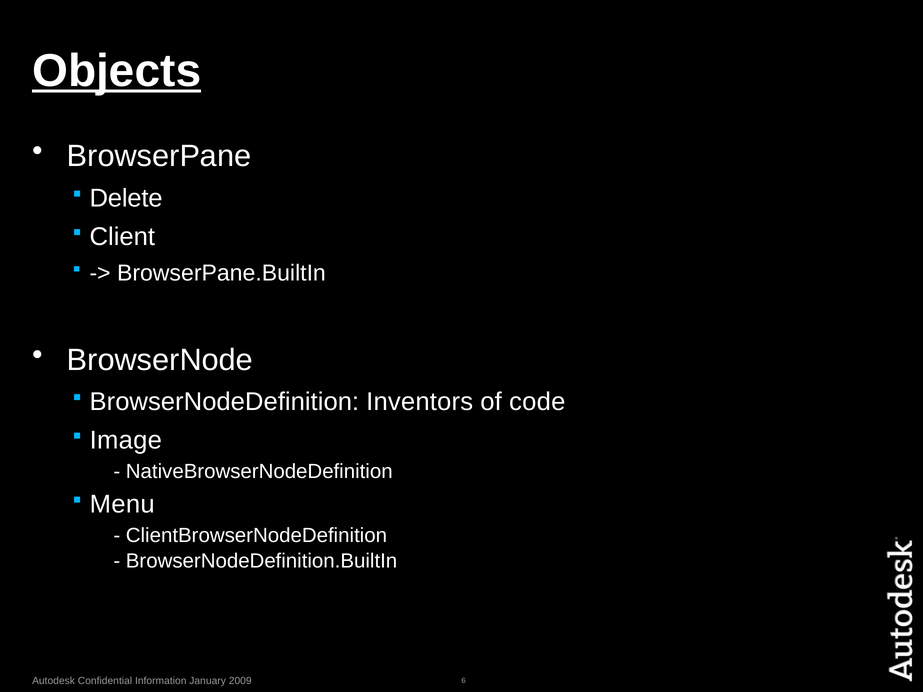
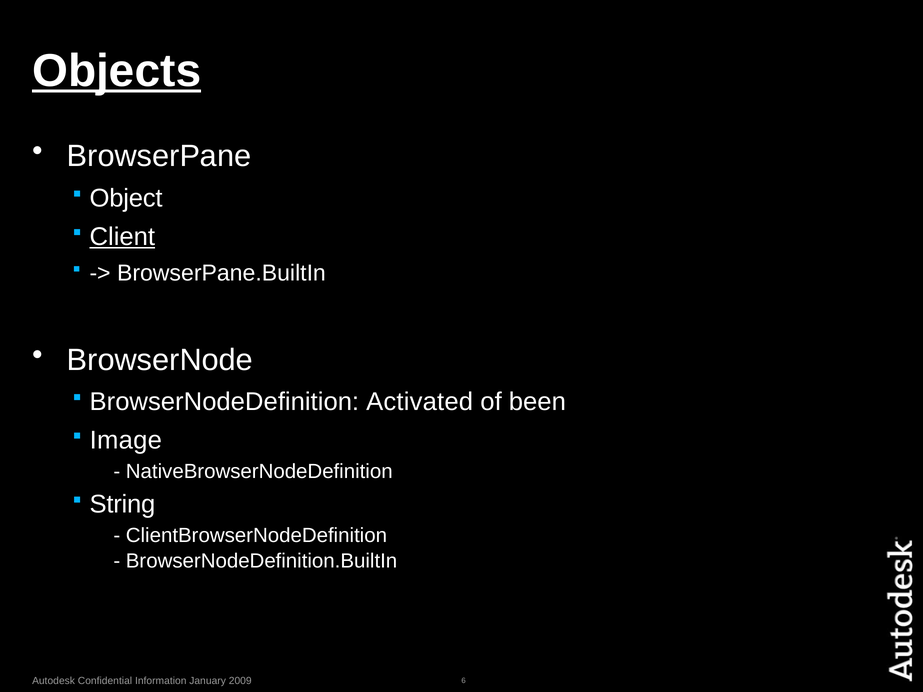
Delete: Delete -> Object
Client underline: none -> present
Inventors: Inventors -> Activated
code: code -> been
Menu: Menu -> String
